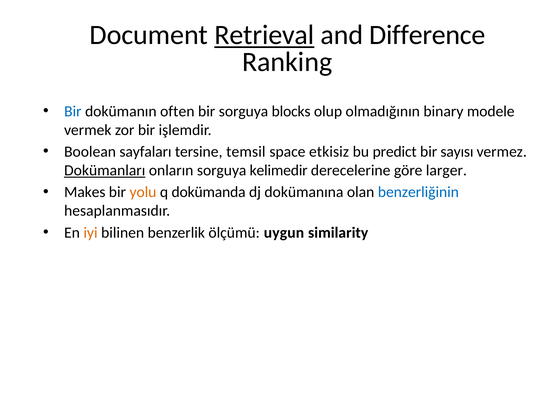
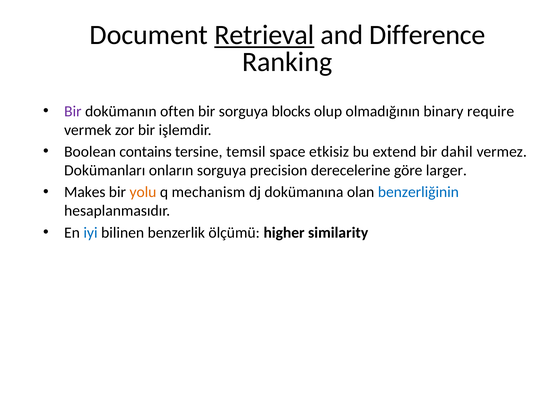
Bir at (73, 111) colour: blue -> purple
modele: modele -> require
sayfaları: sayfaları -> contains
predict: predict -> extend
sayısı: sayısı -> dahil
Dokümanları underline: present -> none
kelimedir: kelimedir -> precision
dokümanda: dokümanda -> mechanism
iyi colour: orange -> blue
uygun: uygun -> higher
